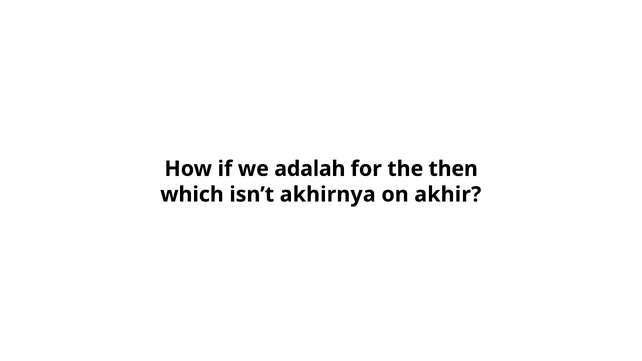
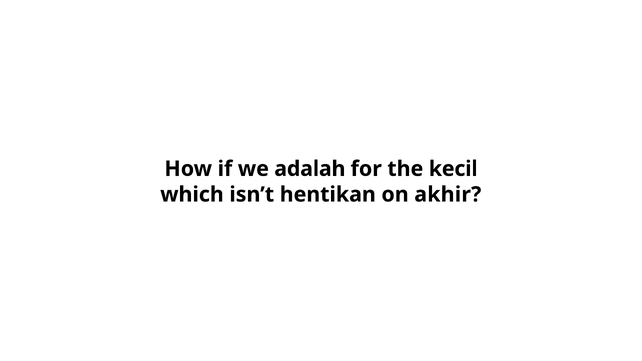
then: then -> kecil
akhirnya: akhirnya -> hentikan
